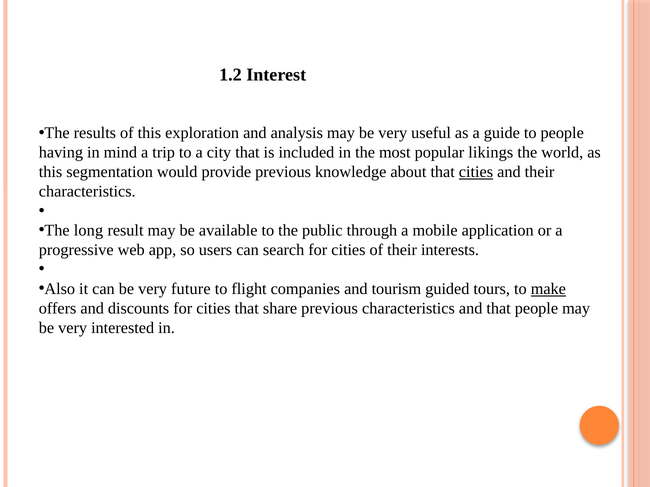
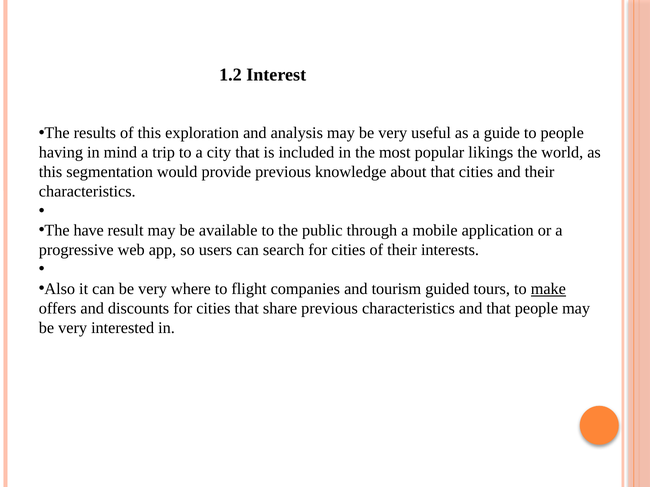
cities at (476, 172) underline: present -> none
long: long -> have
future: future -> where
